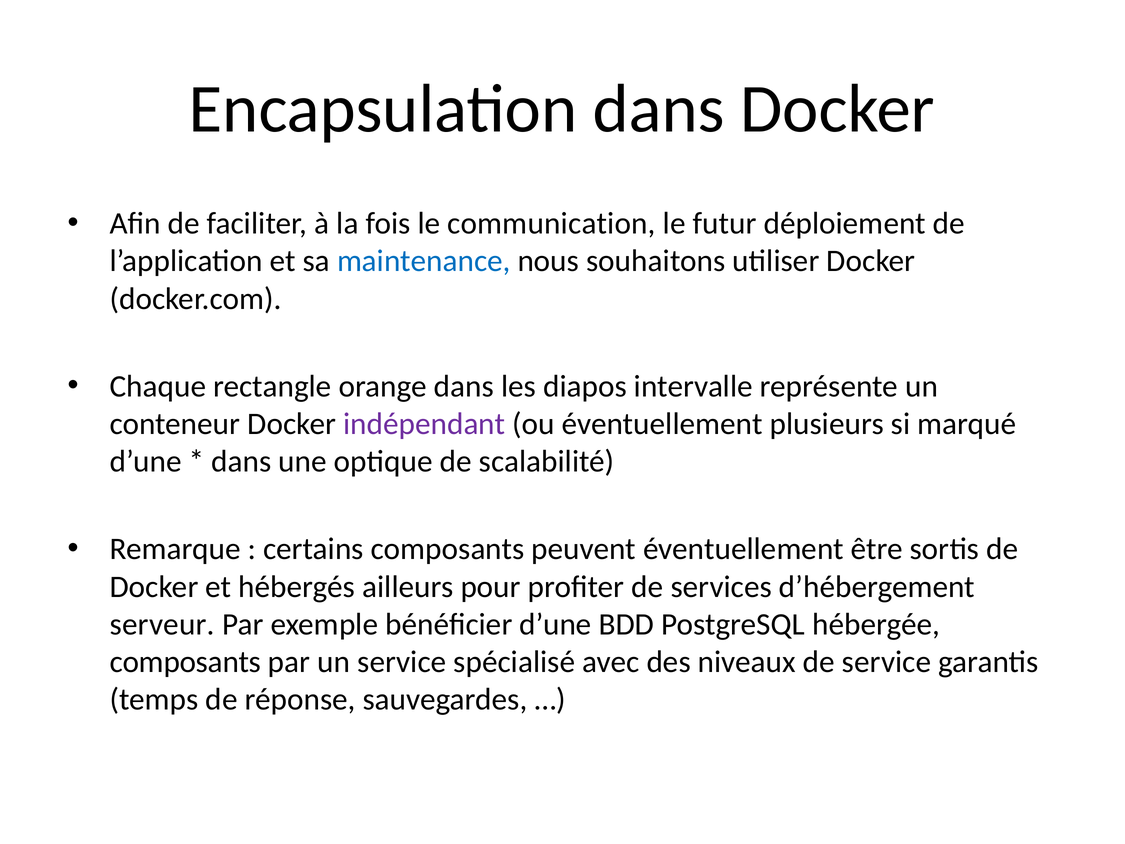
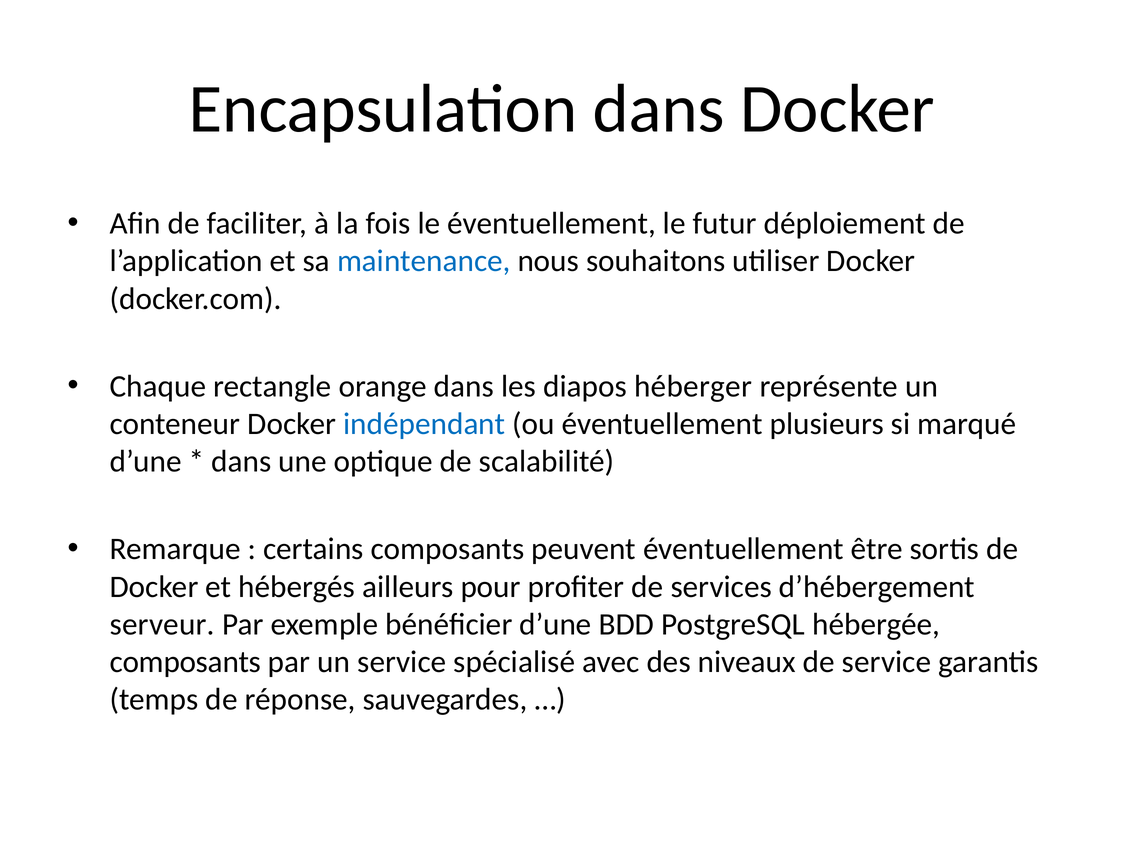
le communication: communication -> éventuellement
intervalle: intervalle -> héberger
indépendant colour: purple -> blue
